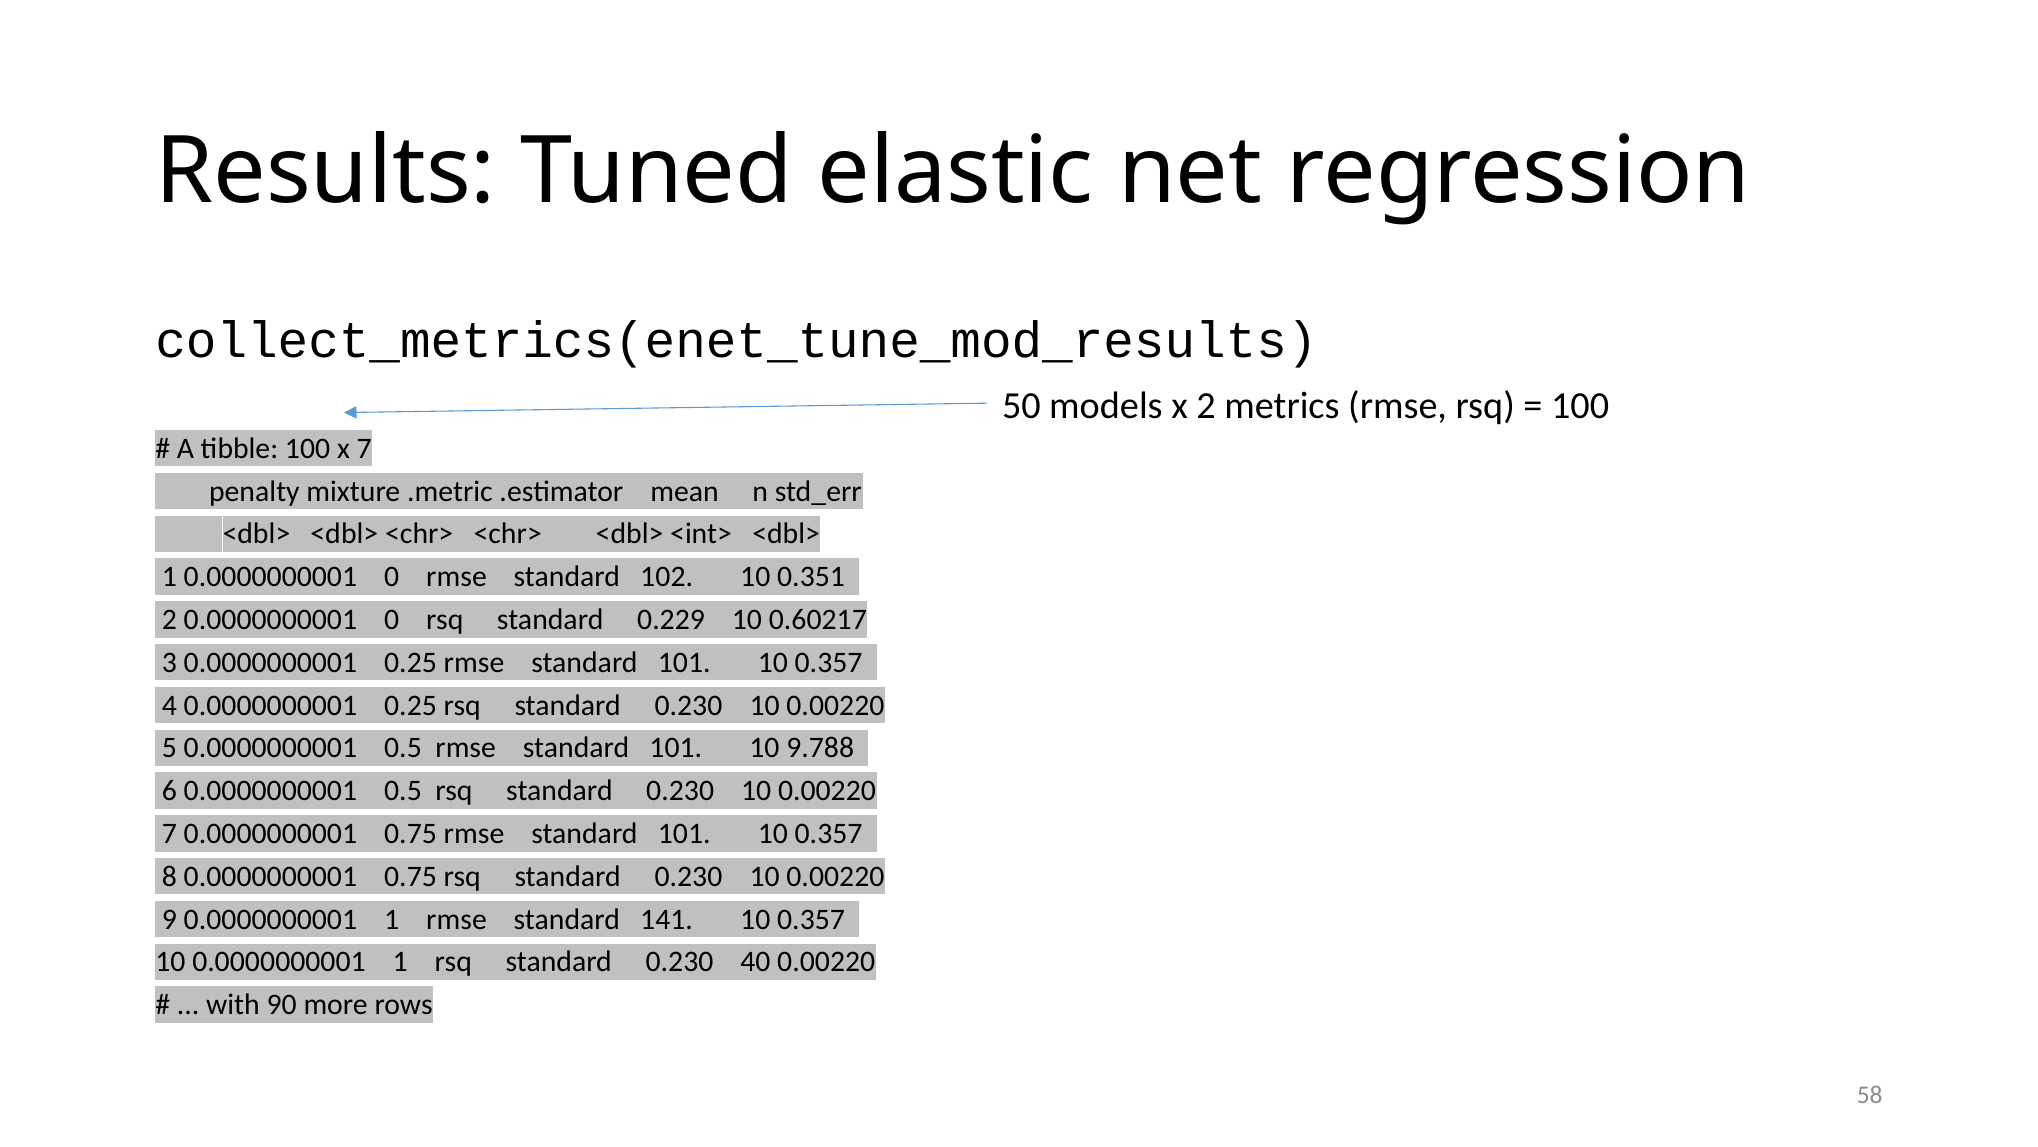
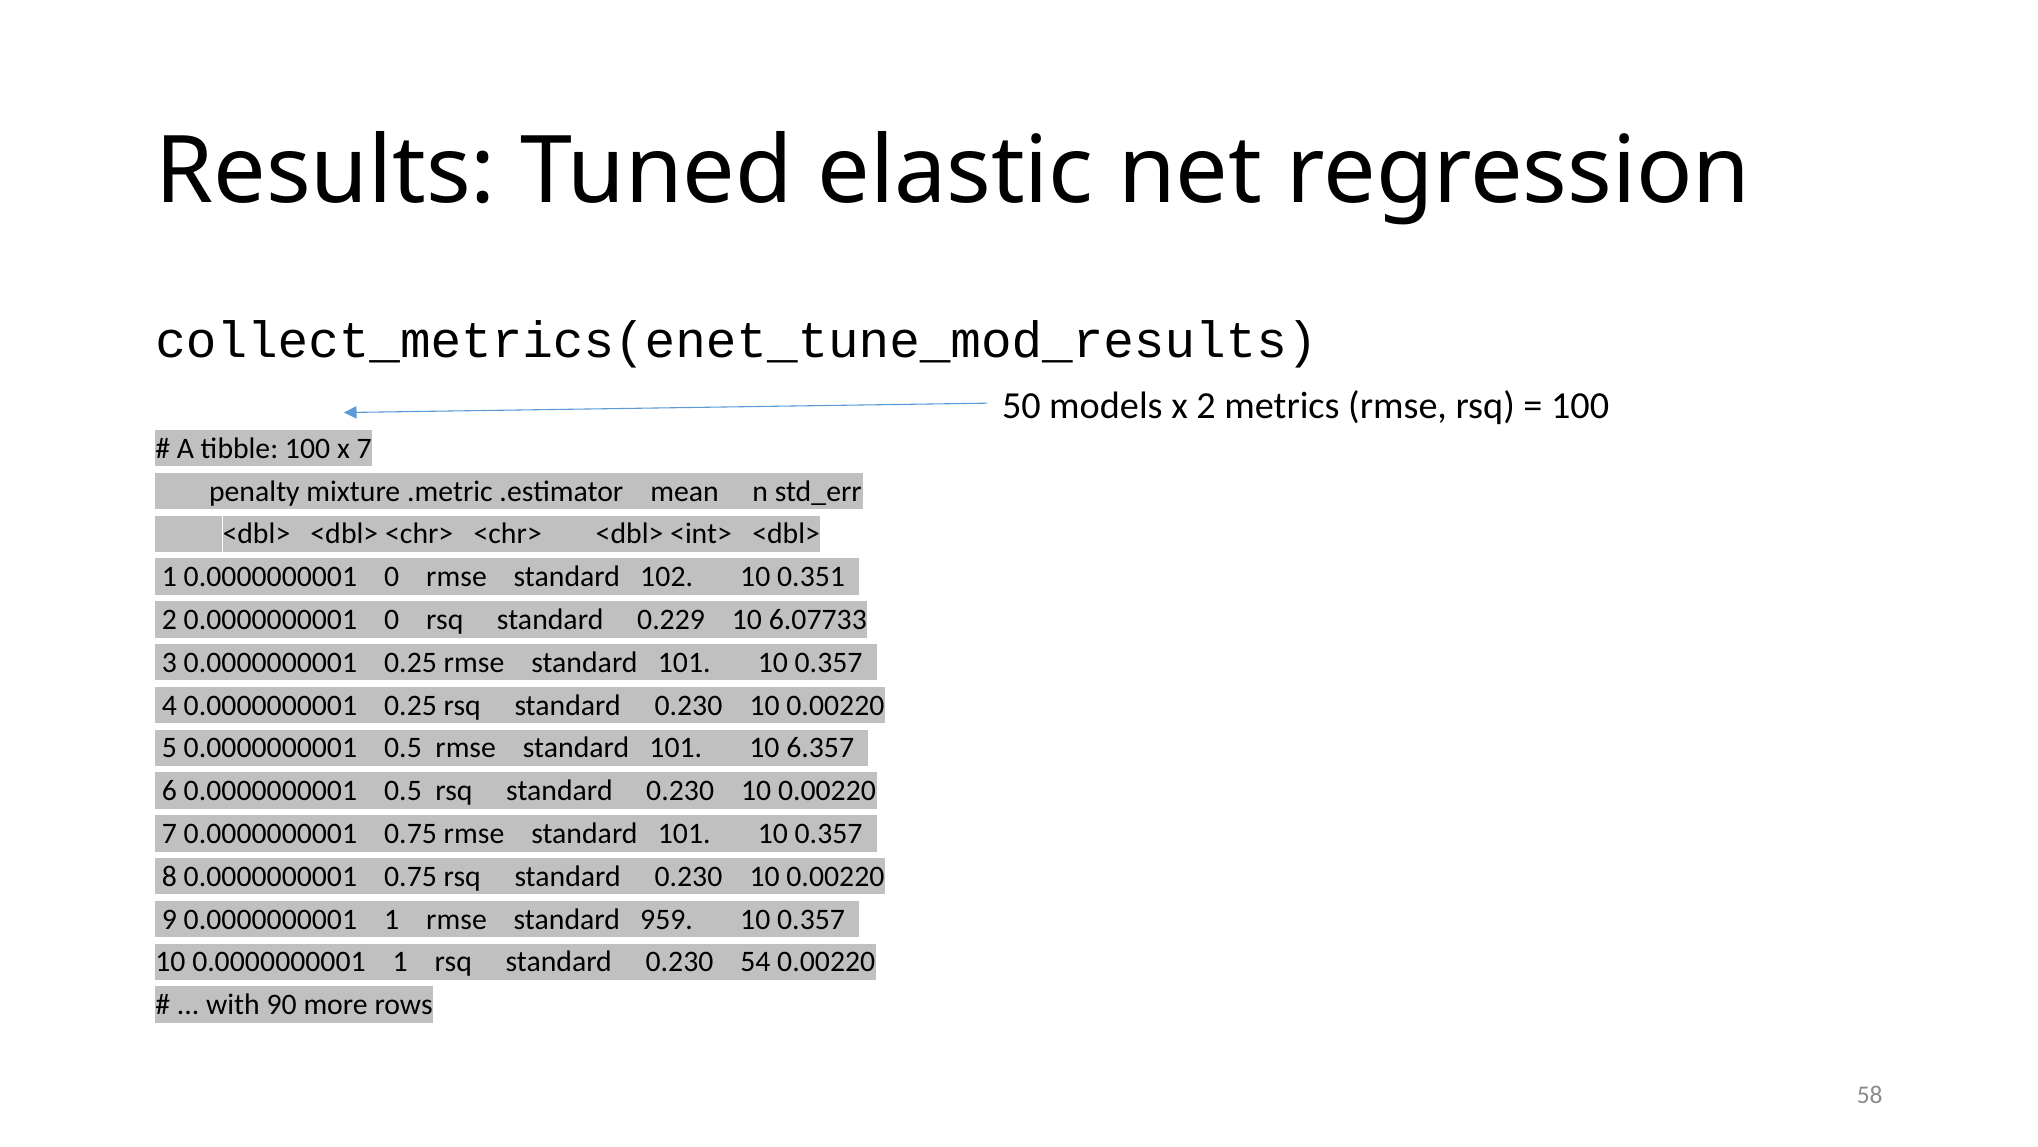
0.60217: 0.60217 -> 6.07733
9.788: 9.788 -> 6.357
141: 141 -> 959
40: 40 -> 54
